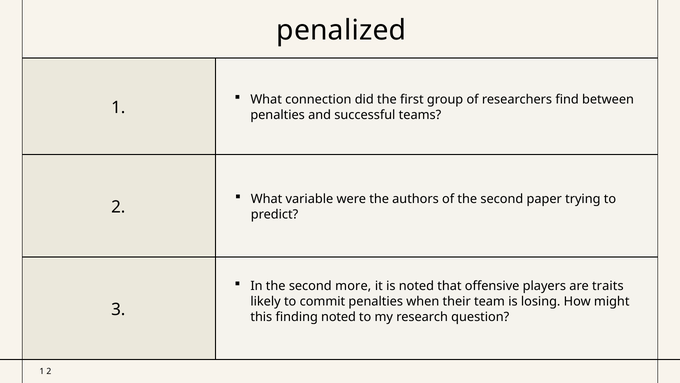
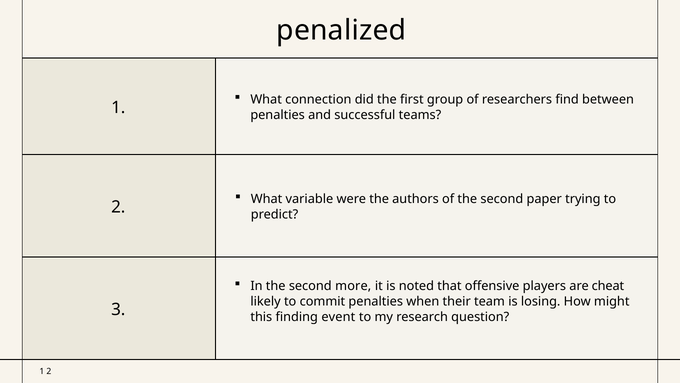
traits: traits -> cheat
finding noted: noted -> event
